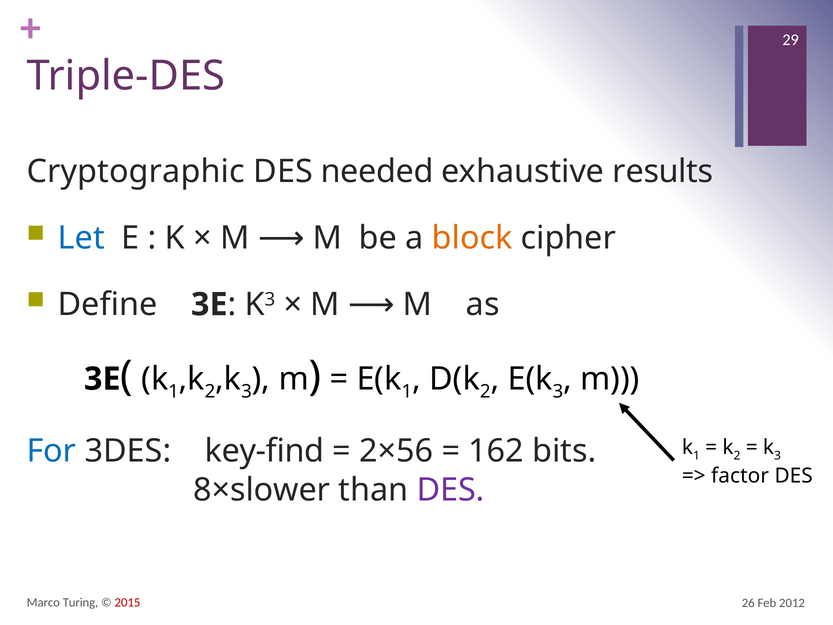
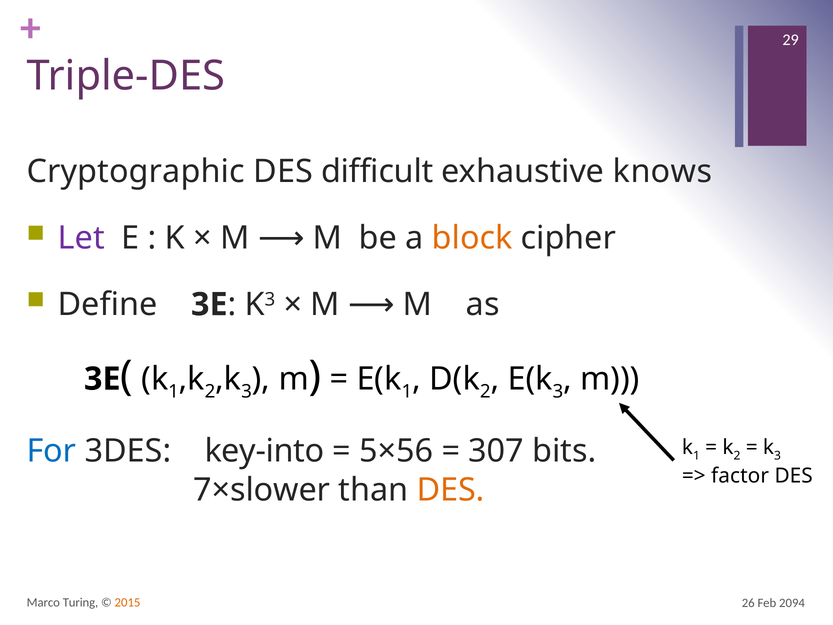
needed: needed -> difficult
results: results -> knows
Let colour: blue -> purple
key-find: key-find -> key-into
2×56: 2×56 -> 5×56
162: 162 -> 307
8×slower: 8×slower -> 7×slower
DES at (451, 490) colour: purple -> orange
2015 colour: red -> orange
2012: 2012 -> 2094
